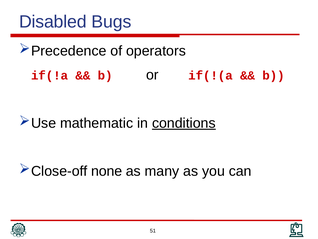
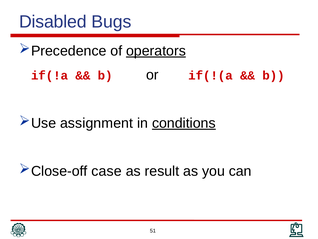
operators underline: none -> present
mathematic: mathematic -> assignment
none: none -> case
many: many -> result
